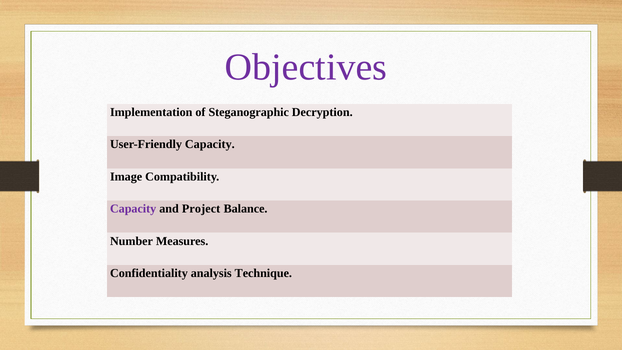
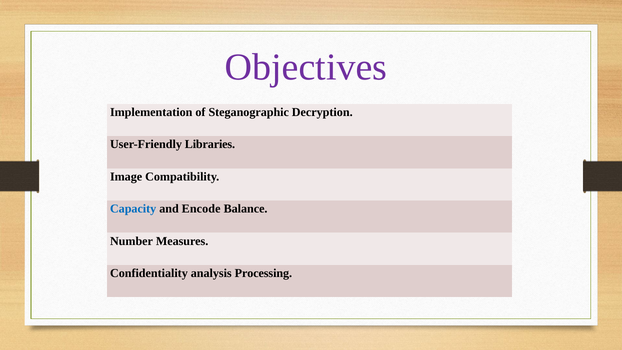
User-Friendly Capacity: Capacity -> Libraries
Capacity at (133, 209) colour: purple -> blue
Project: Project -> Encode
Technique: Technique -> Processing
